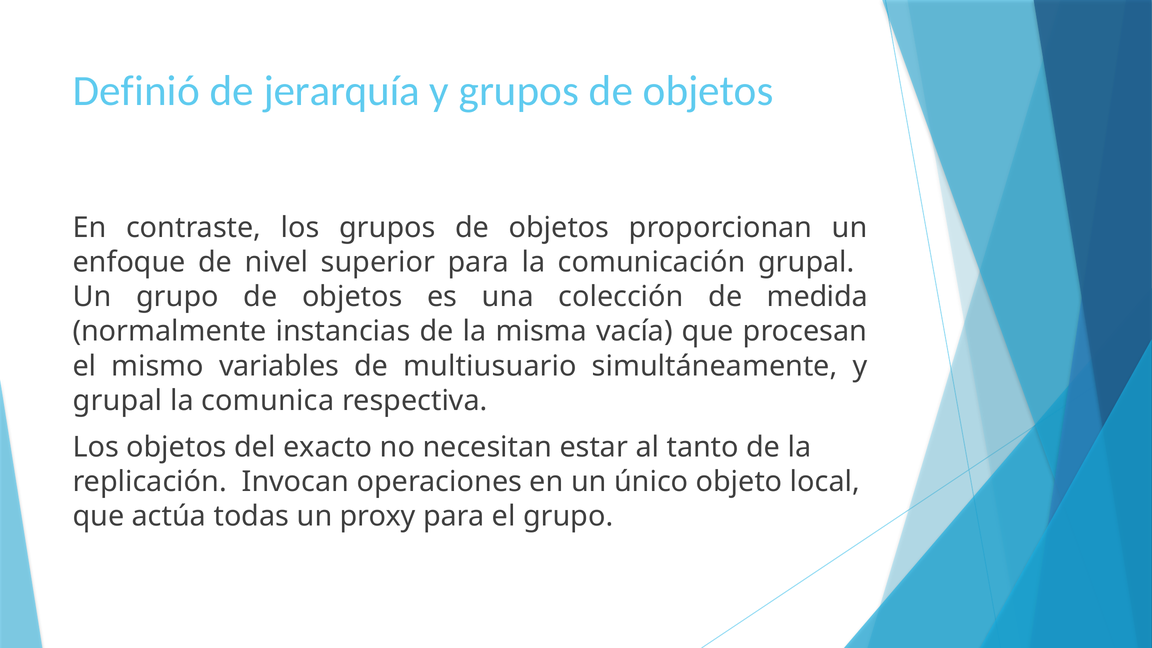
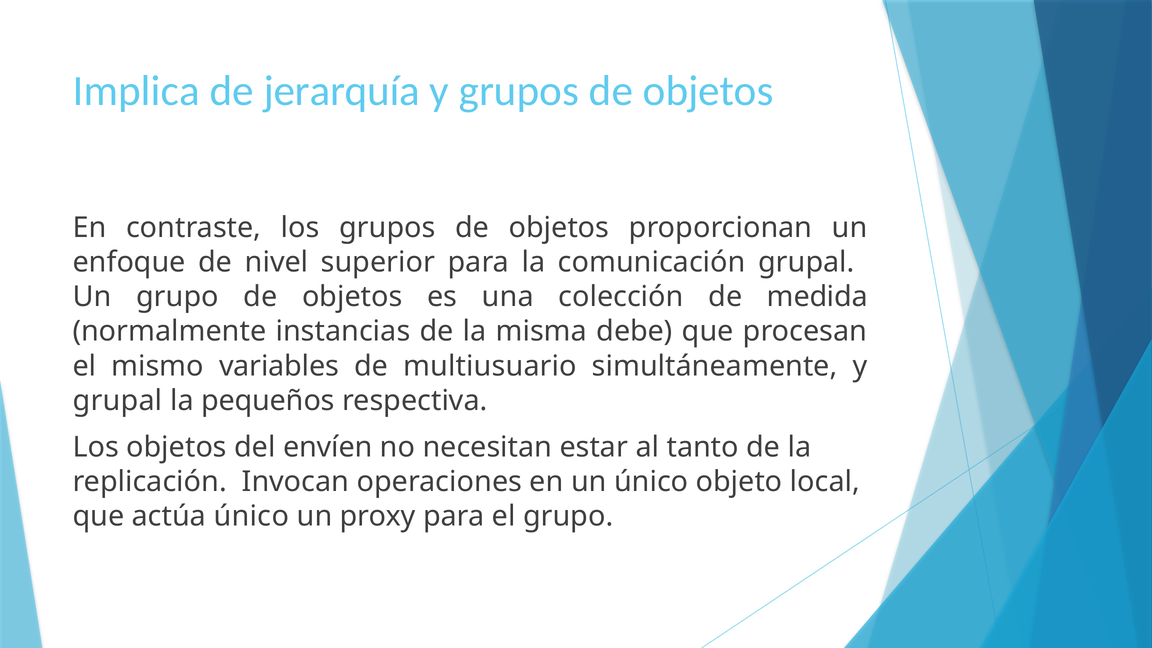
Definió: Definió -> Implica
vacía: vacía -> debe
comunica: comunica -> pequeños
exacto: exacto -> envíen
actúa todas: todas -> único
